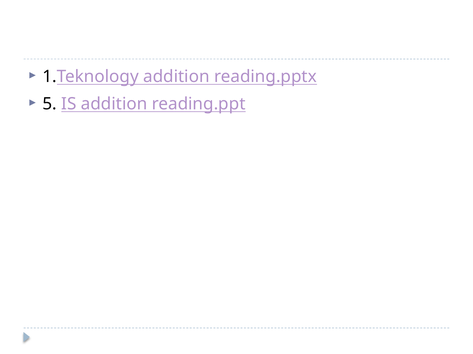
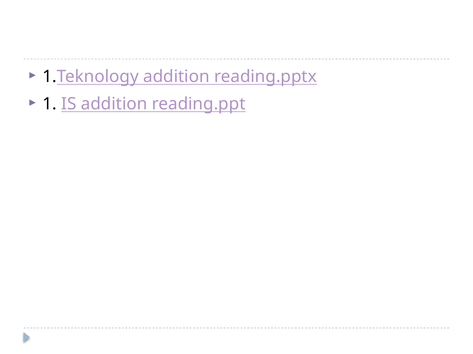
5: 5 -> 1
